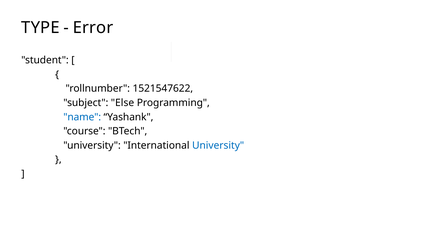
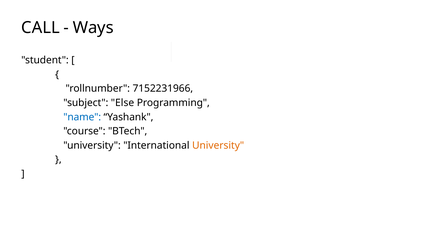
TYPE: TYPE -> CALL
Error: Error -> Ways
1521547622: 1521547622 -> 7152231966
University at (218, 145) colour: blue -> orange
